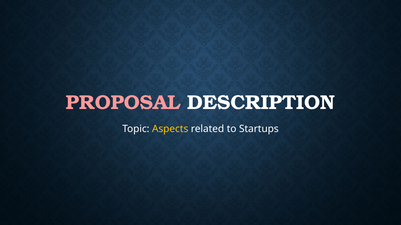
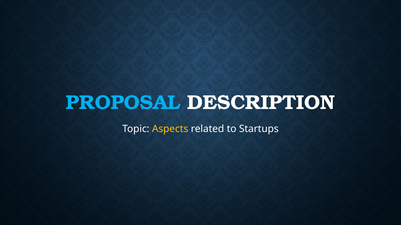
PROPOSAL colour: pink -> light blue
